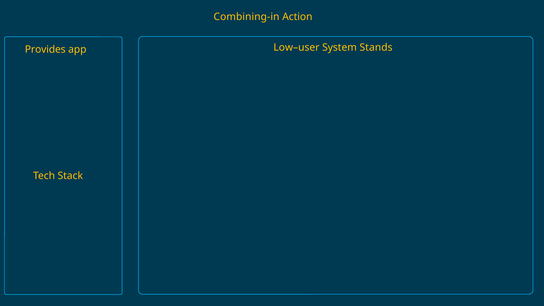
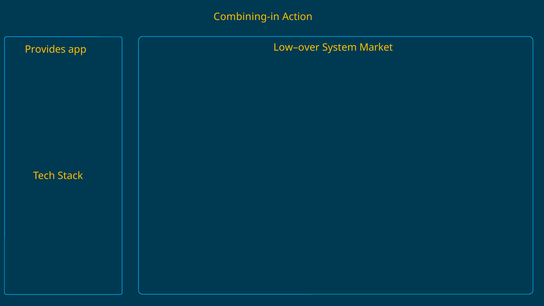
Low–user: Low–user -> Low–over
Stands: Stands -> Market
